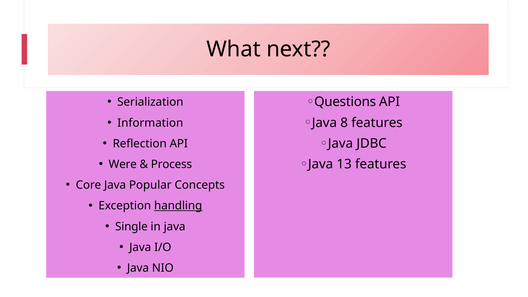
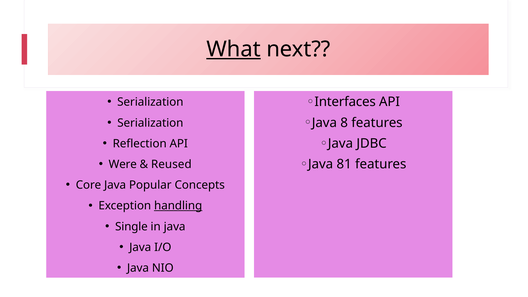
What underline: none -> present
Questions: Questions -> Interfaces
Information at (150, 123): Information -> Serialization
Process: Process -> Reused
13: 13 -> 81
